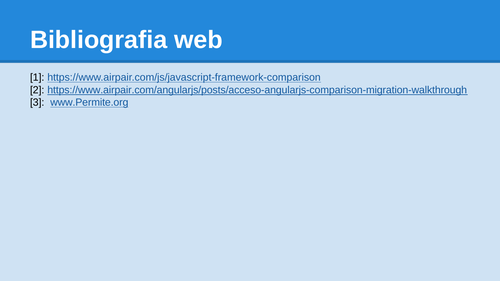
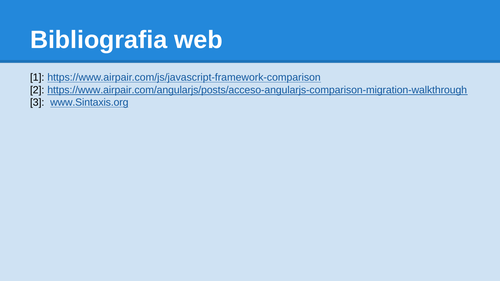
www.Permite.org: www.Permite.org -> www.Sintaxis.org
